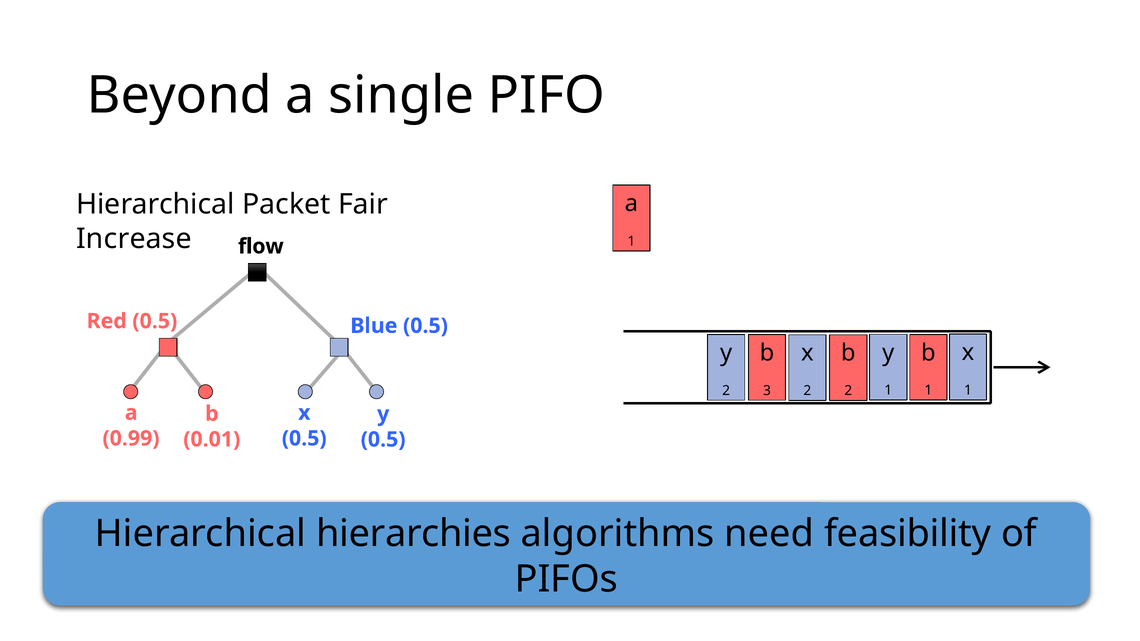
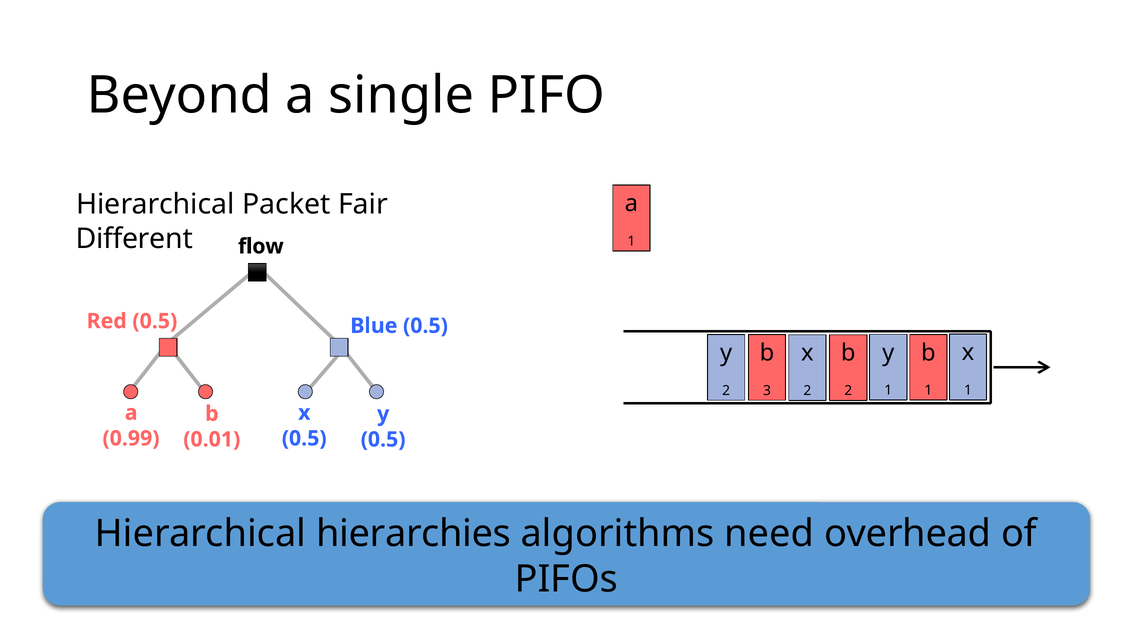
Increase: Increase -> Different
feasibility: feasibility -> overhead
